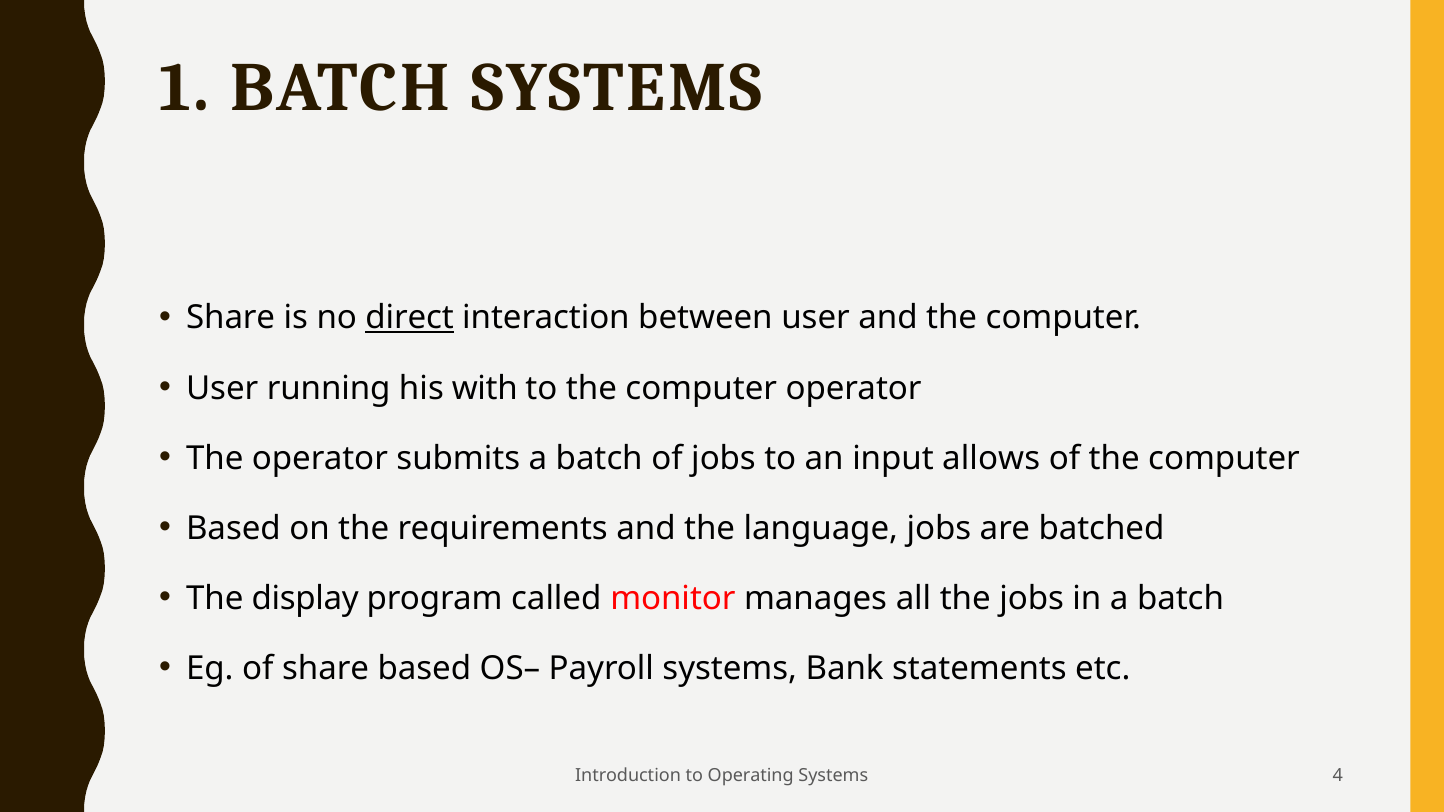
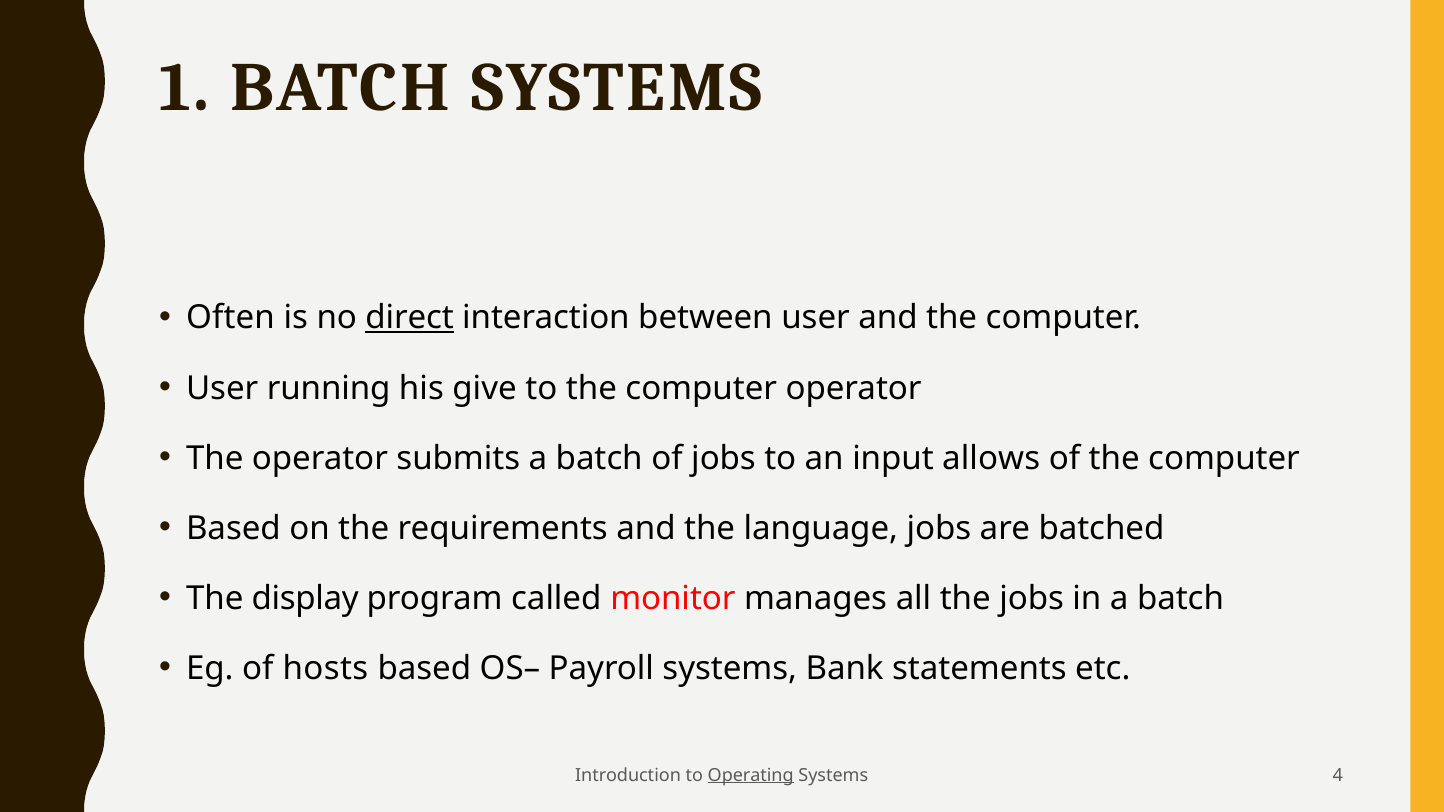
Share at (231, 318): Share -> Often
with: with -> give
of share: share -> hosts
Operating underline: none -> present
